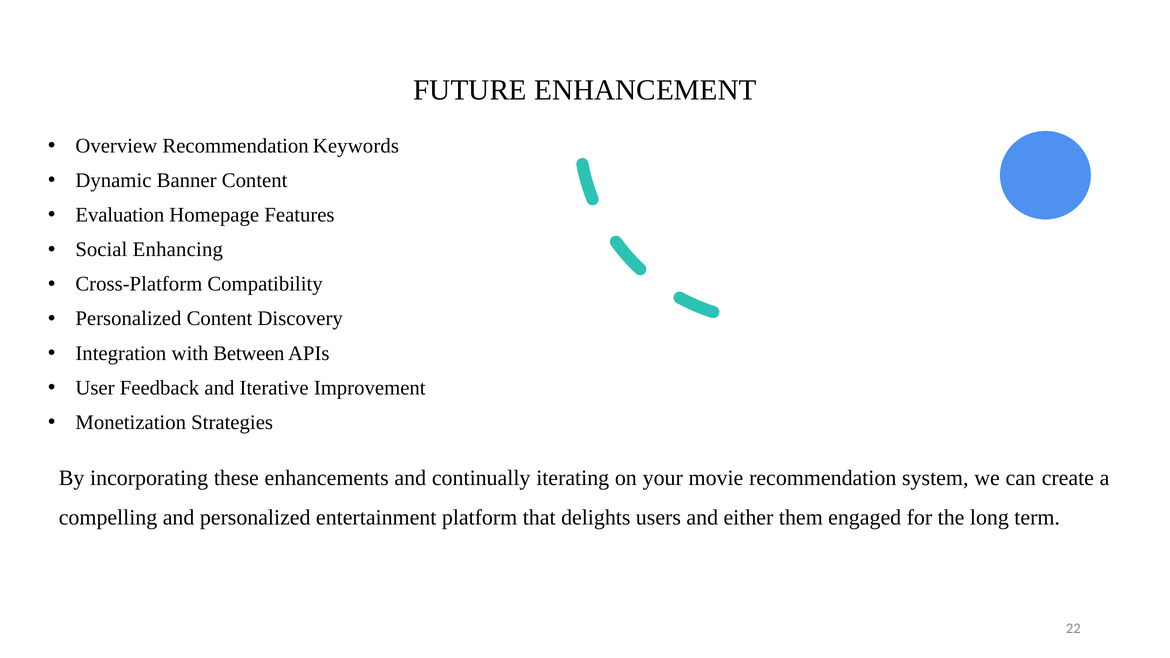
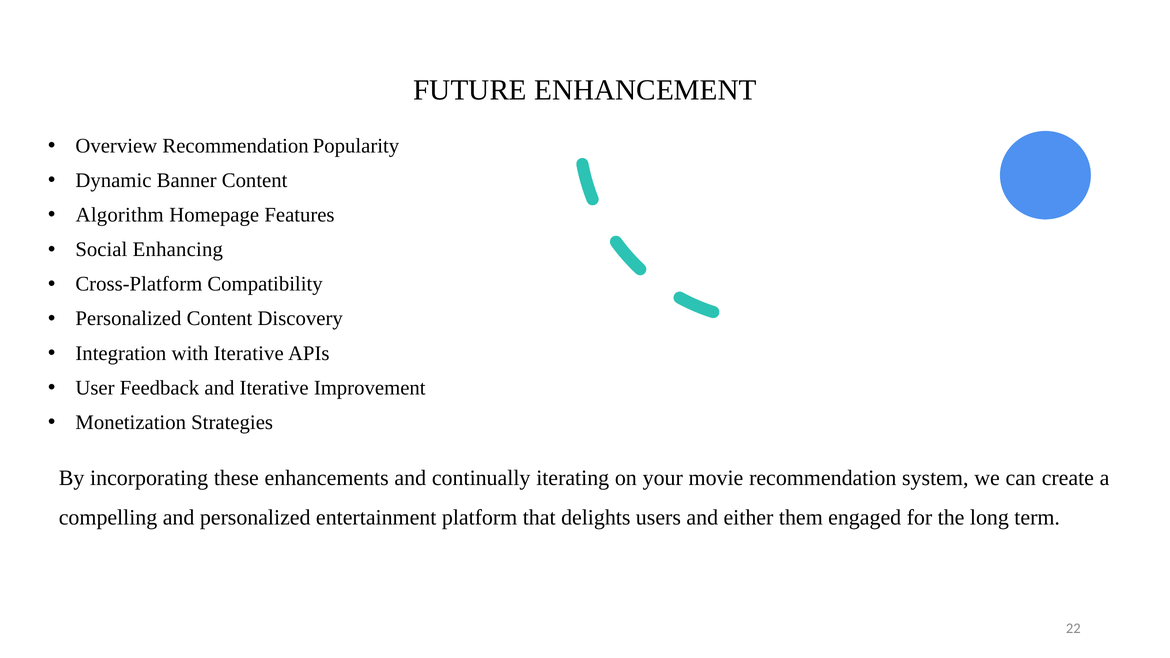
Keywords: Keywords -> Popularity
Evaluation: Evaluation -> Algorithm
with Between: Between -> Iterative
